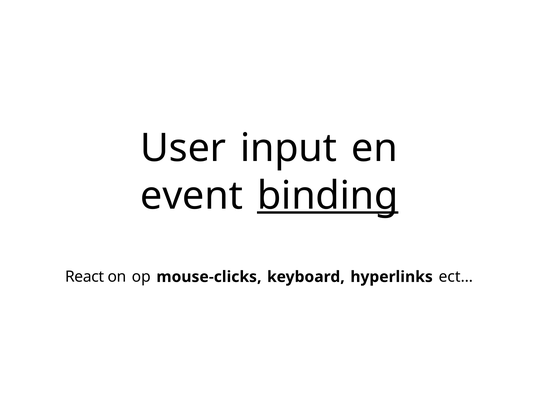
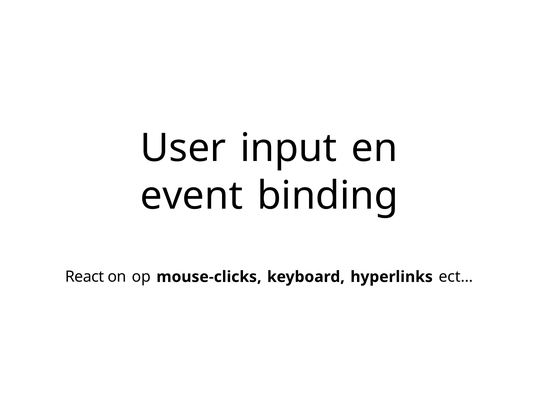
binding underline: present -> none
